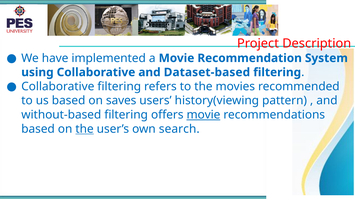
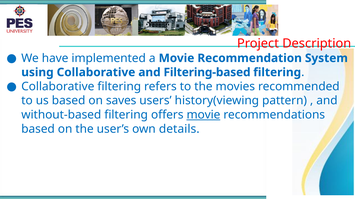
Dataset-based: Dataset-based -> Filtering-based
the at (85, 129) underline: present -> none
search: search -> details
